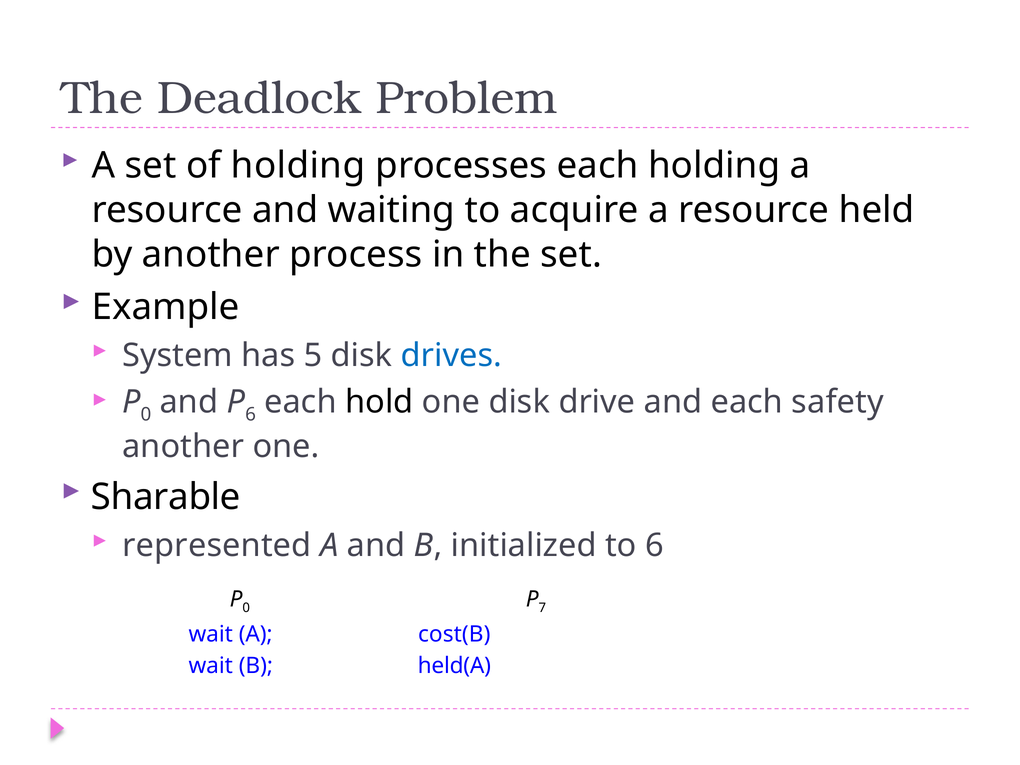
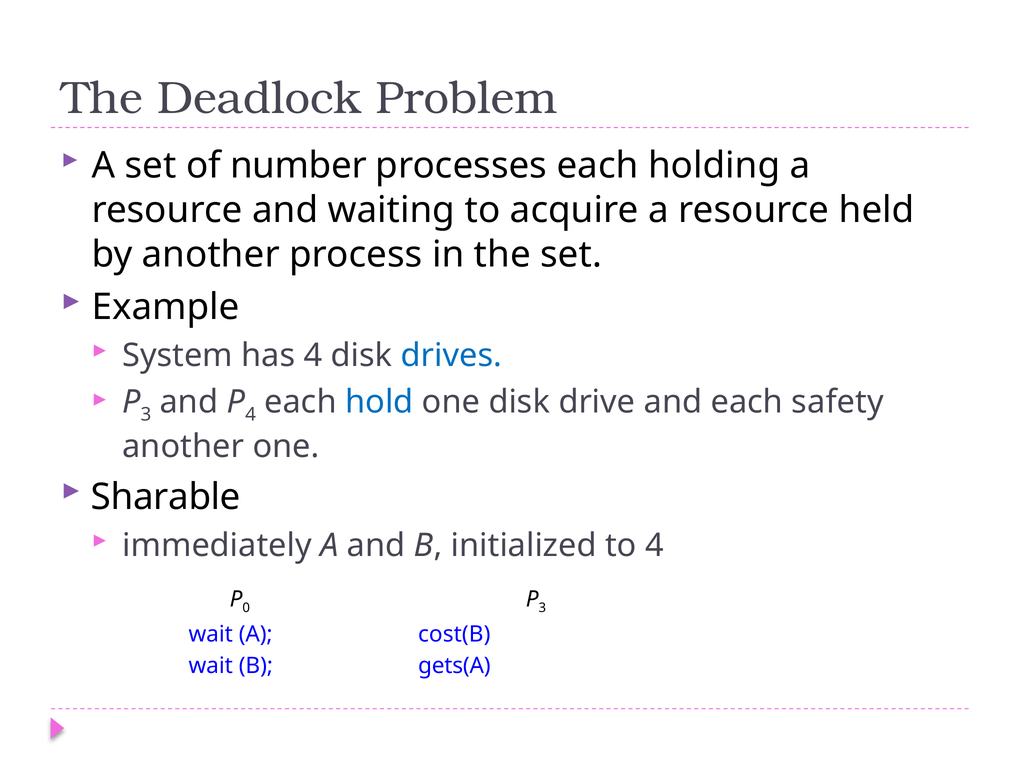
of holding: holding -> number
has 5: 5 -> 4
0 at (146, 415): 0 -> 3
6 at (251, 415): 6 -> 4
hold colour: black -> blue
represented: represented -> immediately
to 6: 6 -> 4
7 at (542, 608): 7 -> 3
held(A: held(A -> gets(A
